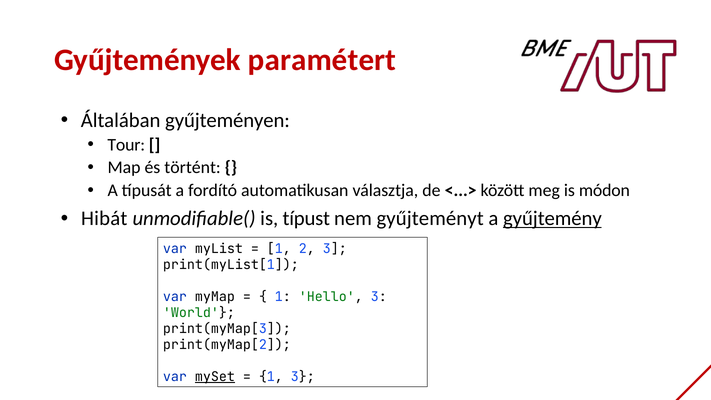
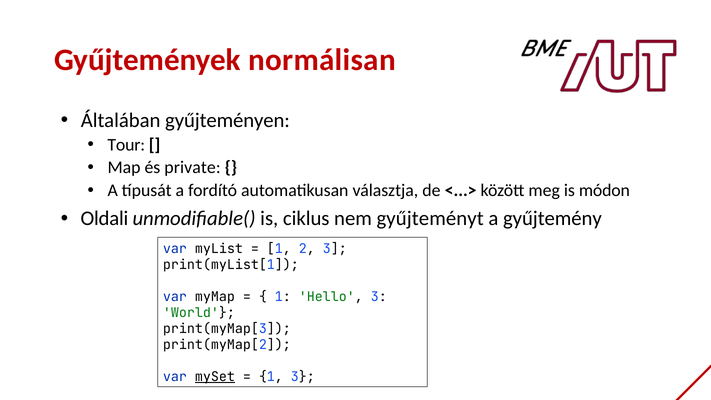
paramétert: paramétert -> normálisan
történt: történt -> private
Hibát: Hibát -> Oldali
típust: típust -> ciklus
gyűjtemény underline: present -> none
